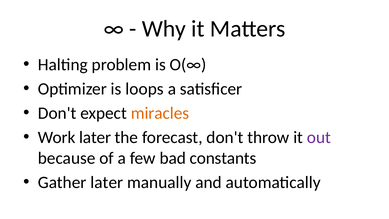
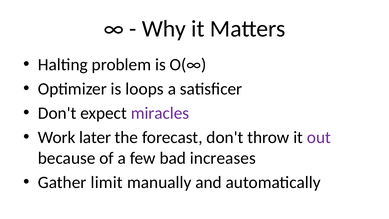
miracles colour: orange -> purple
constants: constants -> increases
Gather later: later -> limit
